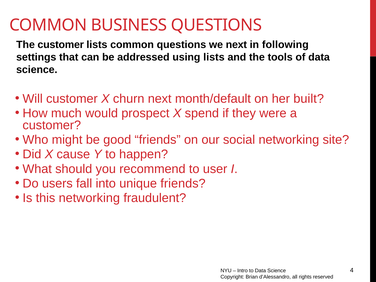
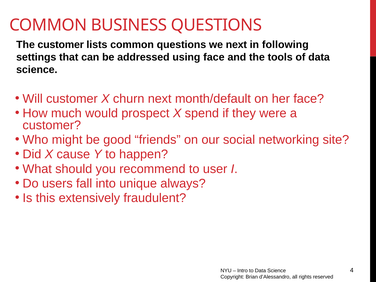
using lists: lists -> face
her built: built -> face
unique friends: friends -> always
this networking: networking -> extensively
